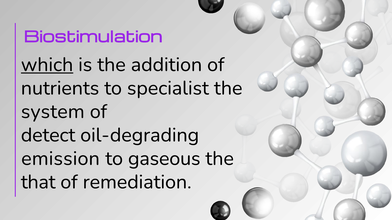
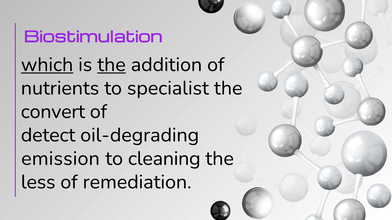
the at (112, 65) underline: none -> present
system: system -> convert
gaseous: gaseous -> cleaning
that: that -> less
